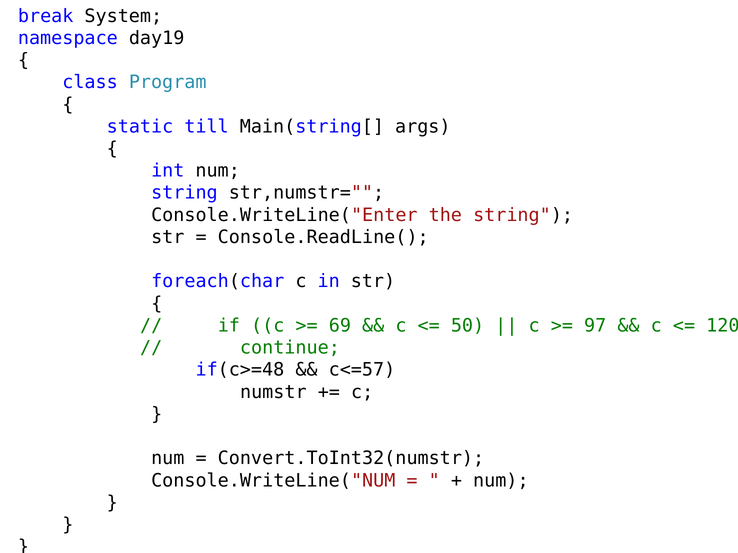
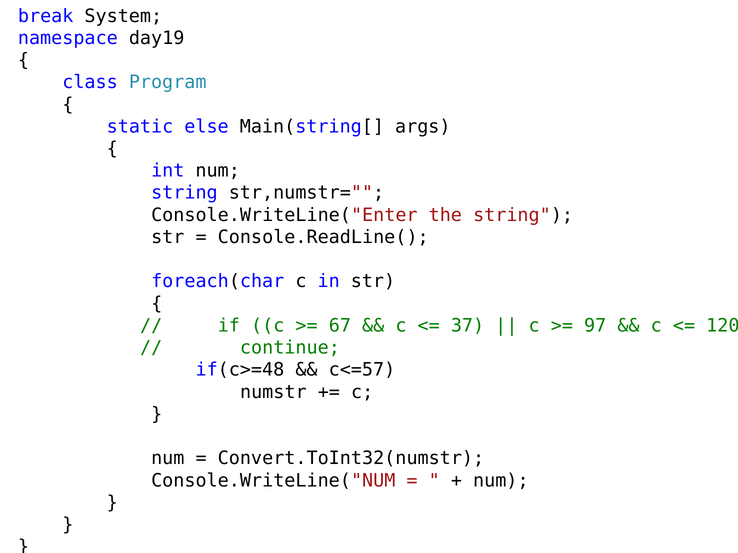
till: till -> else
69: 69 -> 67
50: 50 -> 37
